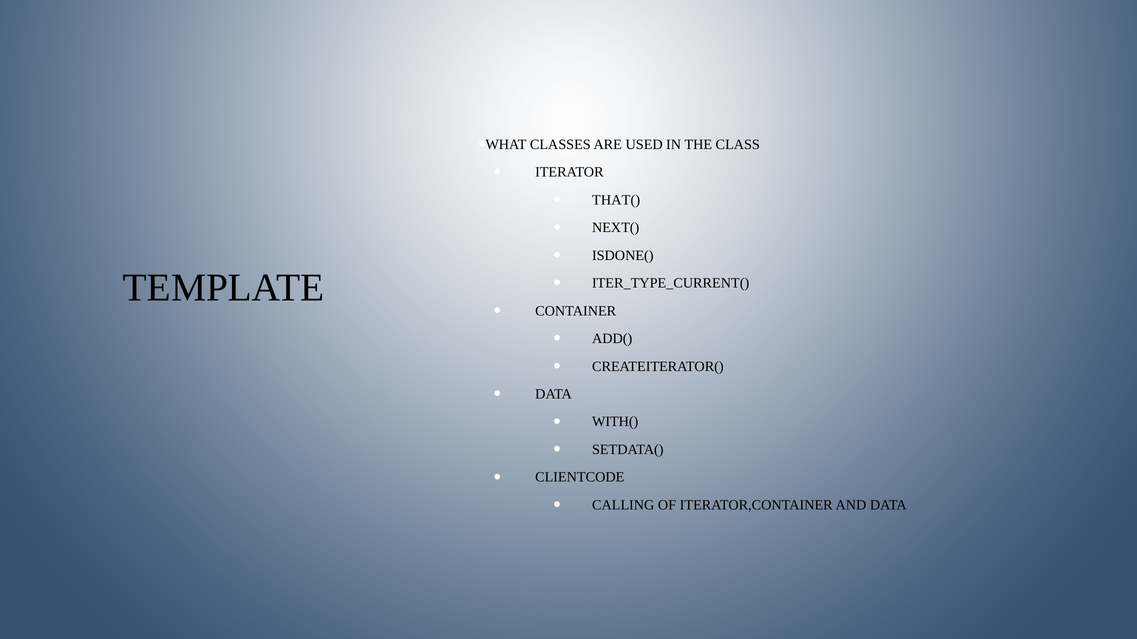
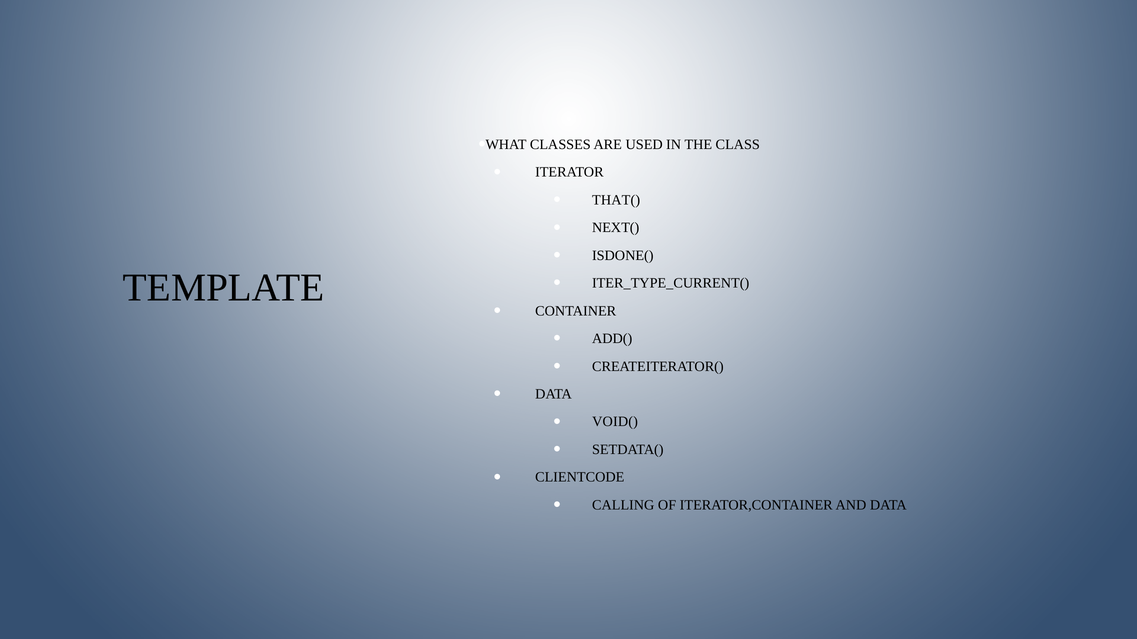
WITH(: WITH( -> VOID(
